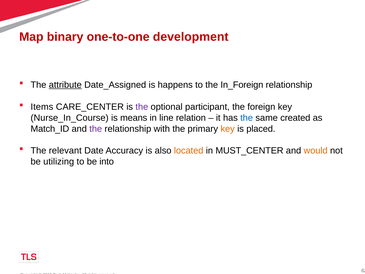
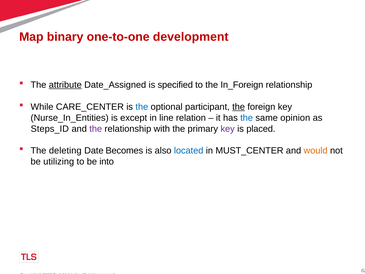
happens: happens -> specified
Items: Items -> While
the at (142, 107) colour: purple -> blue
the at (239, 107) underline: none -> present
Nurse_In_Course: Nurse_In_Course -> Nurse_In_Entities
means: means -> except
created: created -> opinion
Match_ID: Match_ID -> Steps_ID
key at (228, 129) colour: orange -> purple
relevant: relevant -> deleting
Accuracy: Accuracy -> Becomes
located colour: orange -> blue
